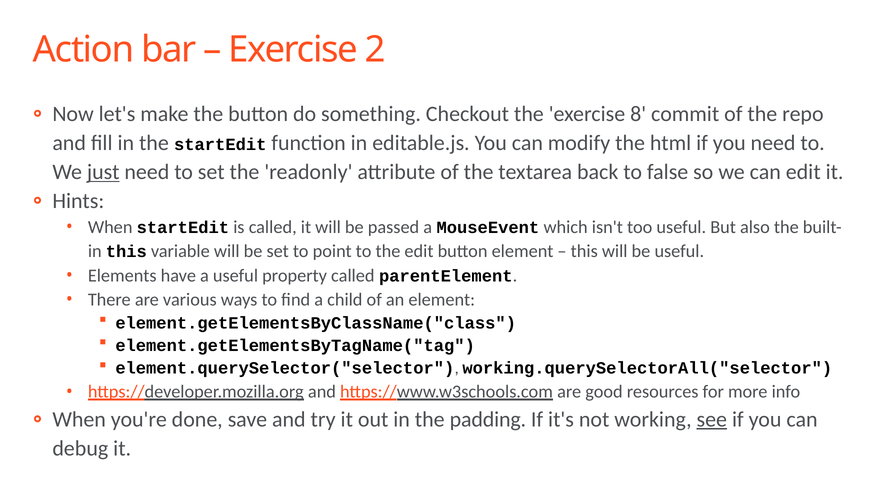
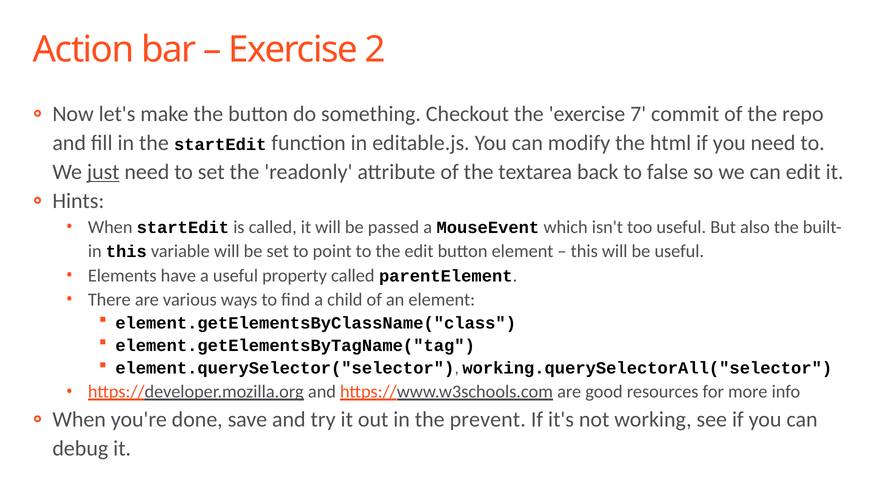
8: 8 -> 7
padding: padding -> prevent
see underline: present -> none
